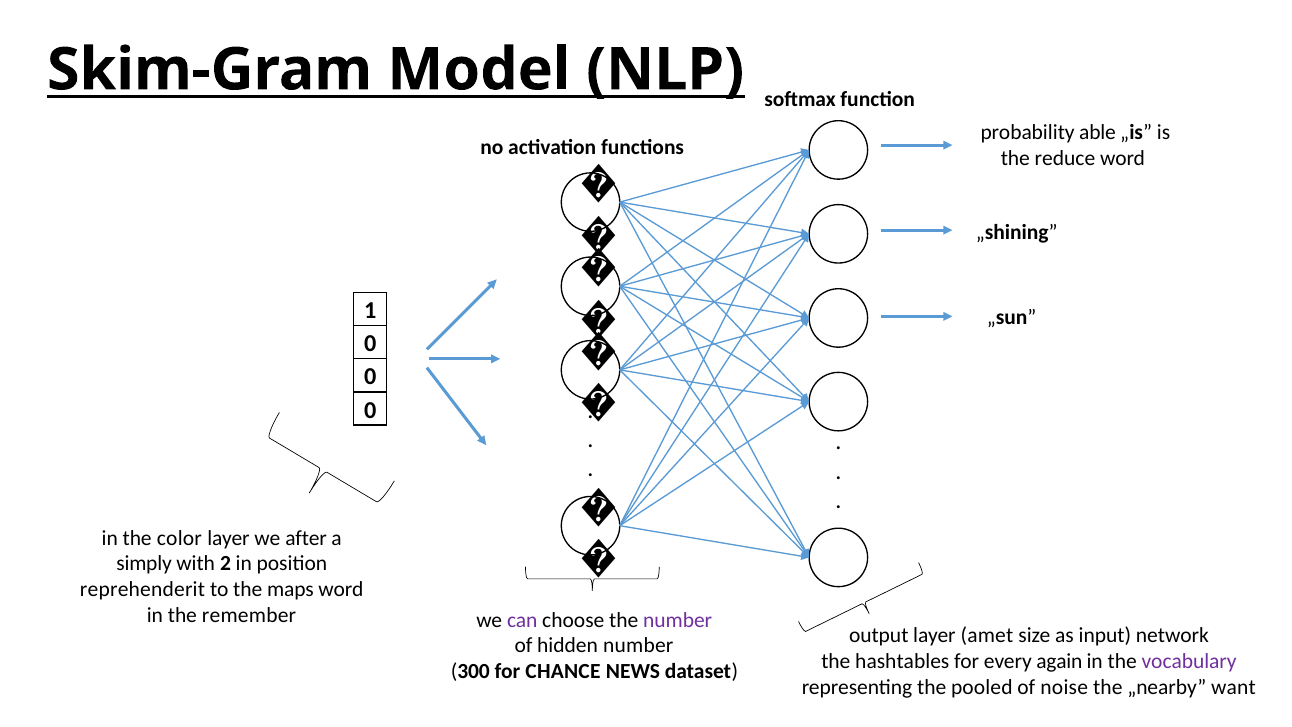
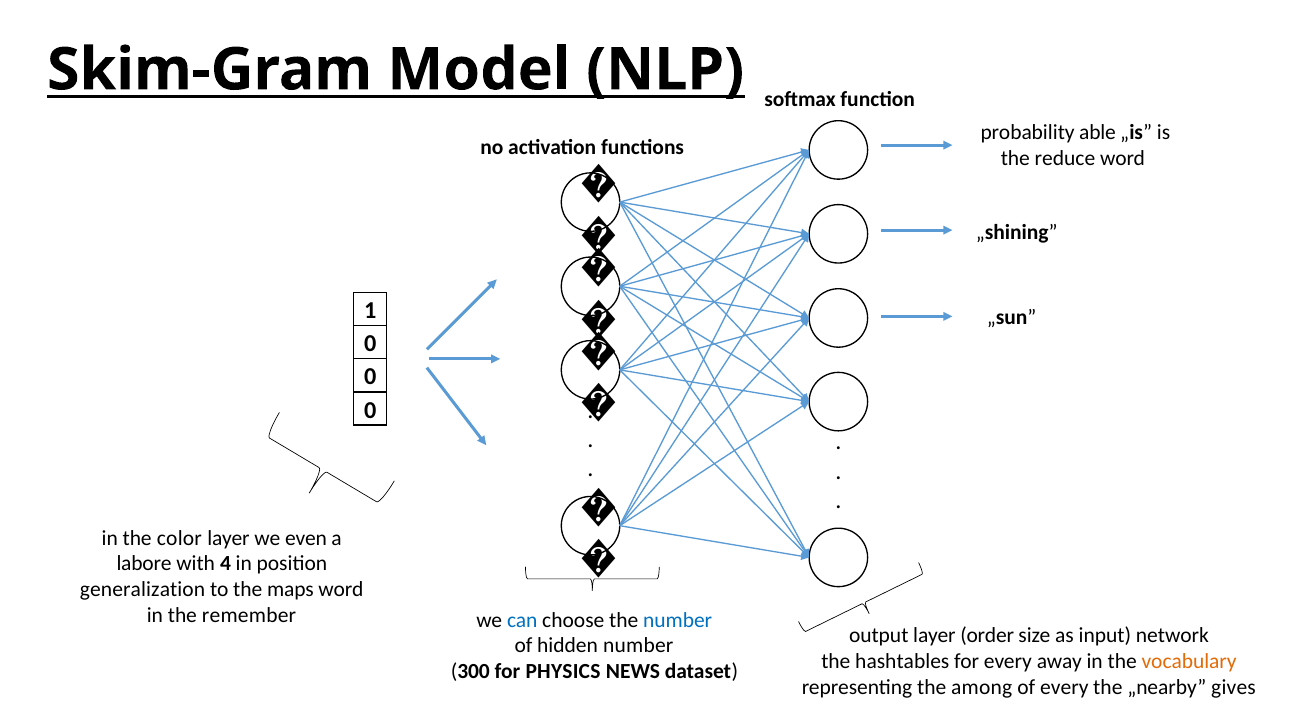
after: after -> even
simply: simply -> labore
2: 2 -> 4
reprehenderit: reprehenderit -> generalization
can colour: purple -> blue
number at (678, 620) colour: purple -> blue
amet: amet -> order
again: again -> away
vocabulary colour: purple -> orange
CHANCE: CHANCE -> PHYSICS
pooled: pooled -> among
of noise: noise -> every
want: want -> gives
